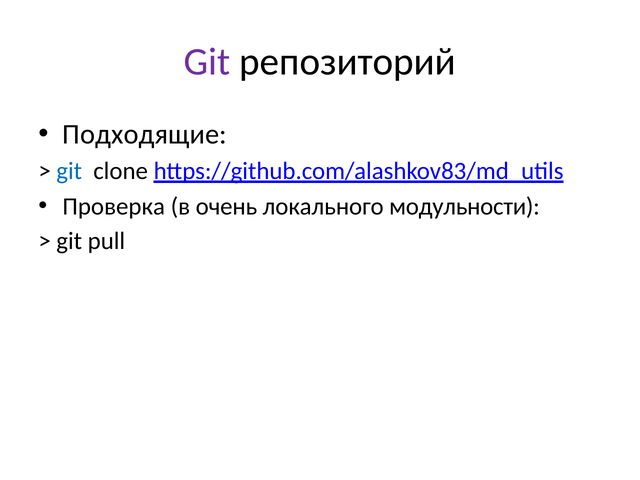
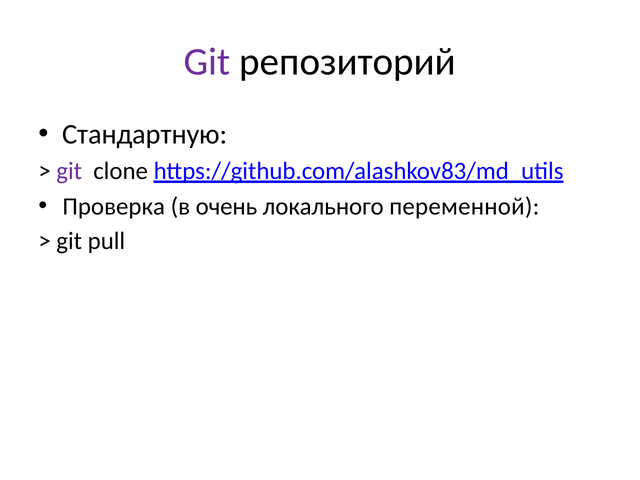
Подходящие: Подходящие -> Стандартную
git at (69, 171) colour: blue -> purple
модульности: модульности -> переменной
